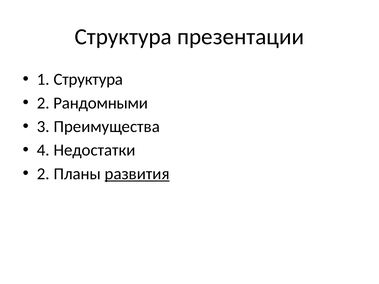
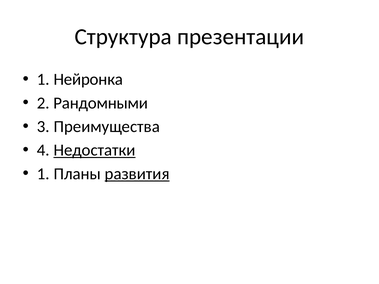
1 Структура: Структура -> Нейронка
Недостатки underline: none -> present
2 at (43, 174): 2 -> 1
